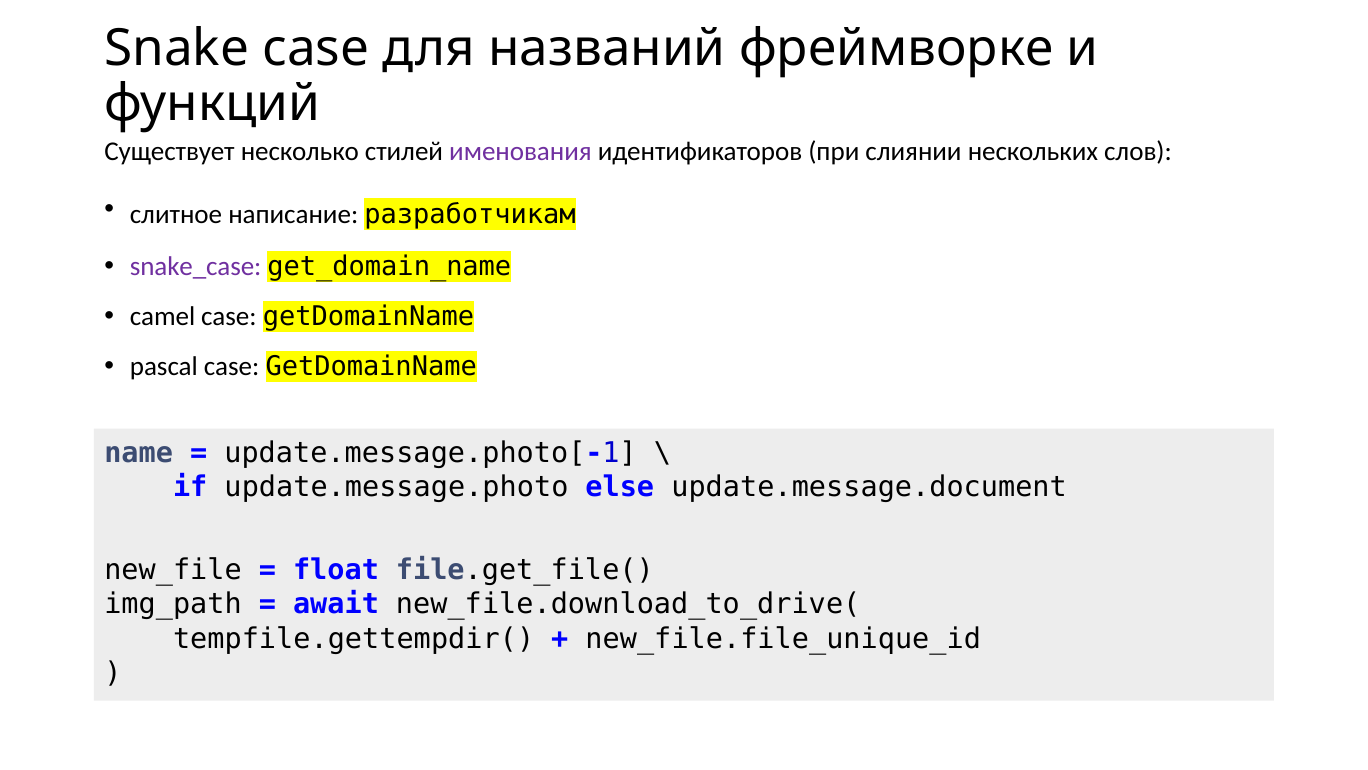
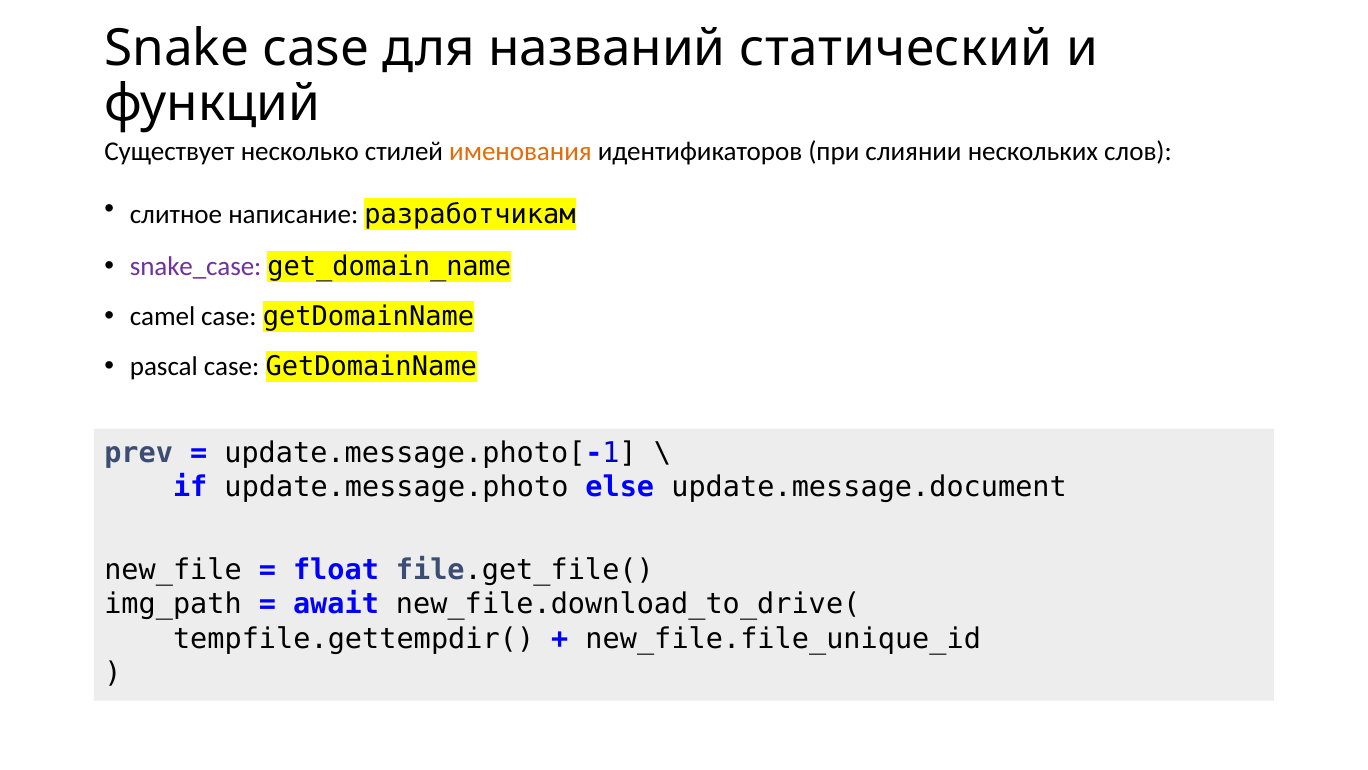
фреймворке: фреймворке -> статический
именования colour: purple -> orange
name: name -> prev
